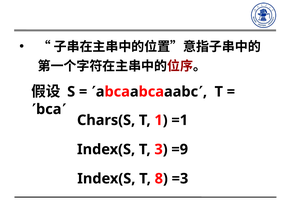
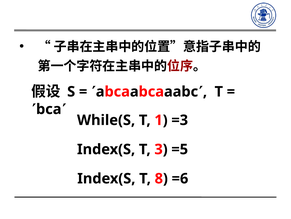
Chars(S: Chars(S -> While(S
=1: =1 -> =3
=9: =9 -> =5
=3: =3 -> =6
